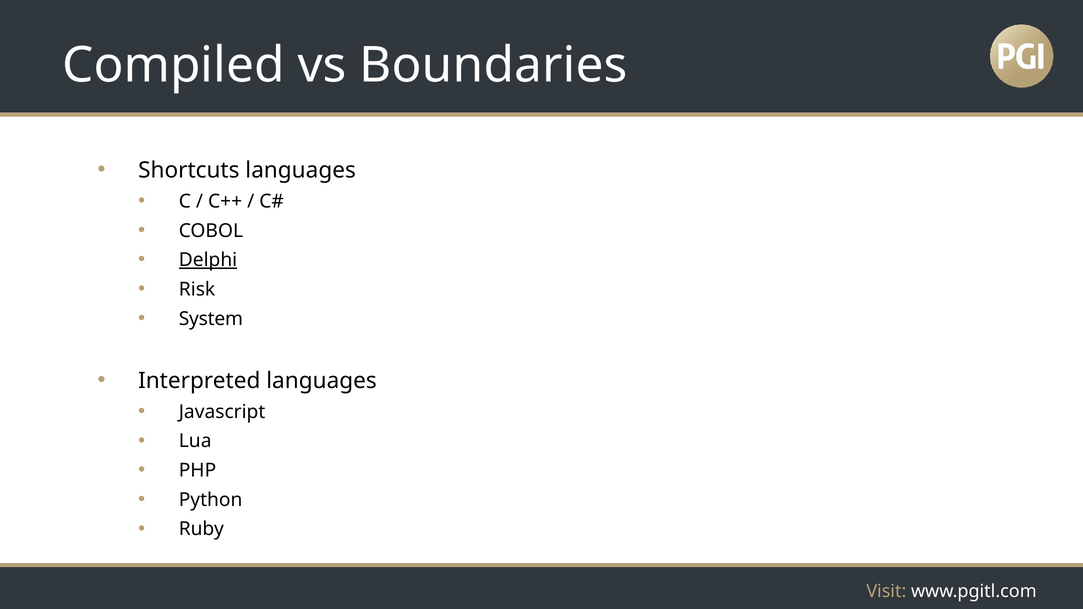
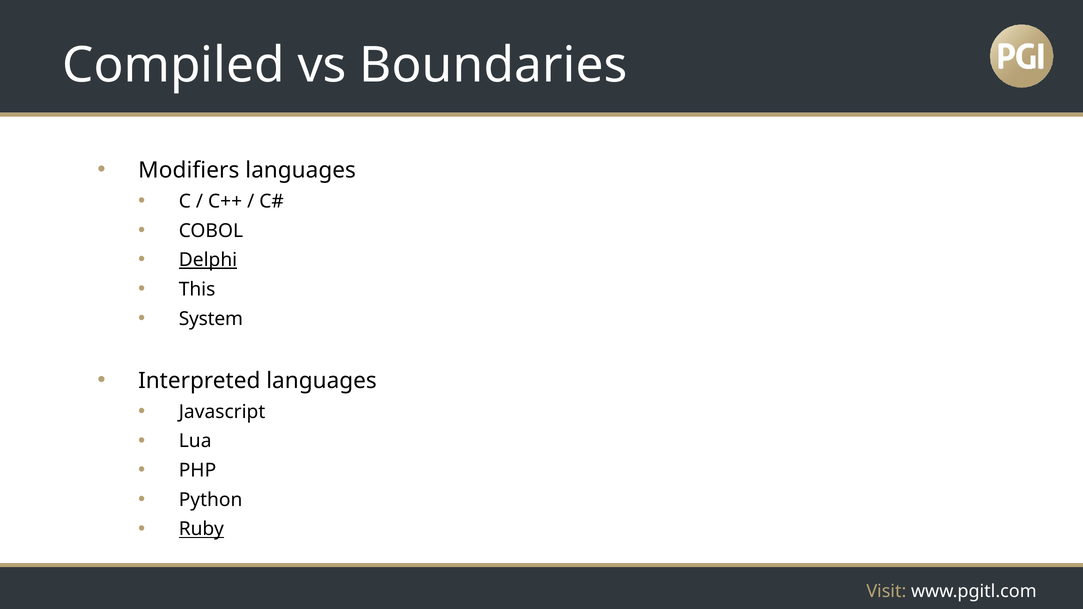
Shortcuts: Shortcuts -> Modifiers
Risk: Risk -> This
Ruby underline: none -> present
